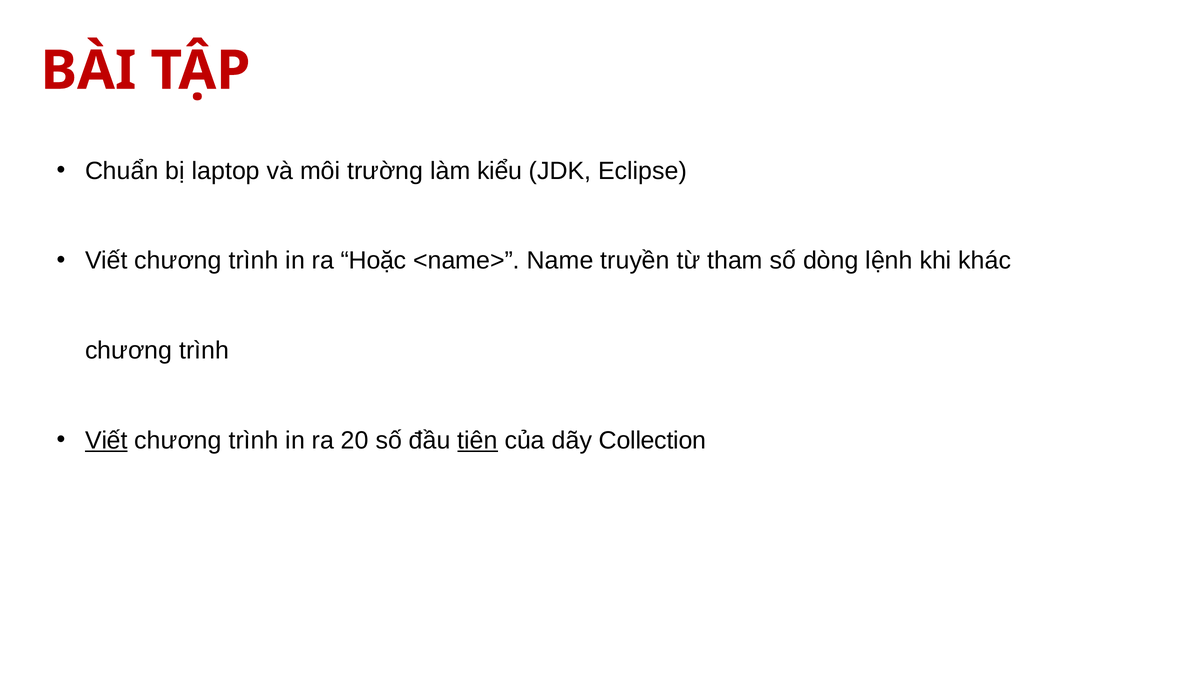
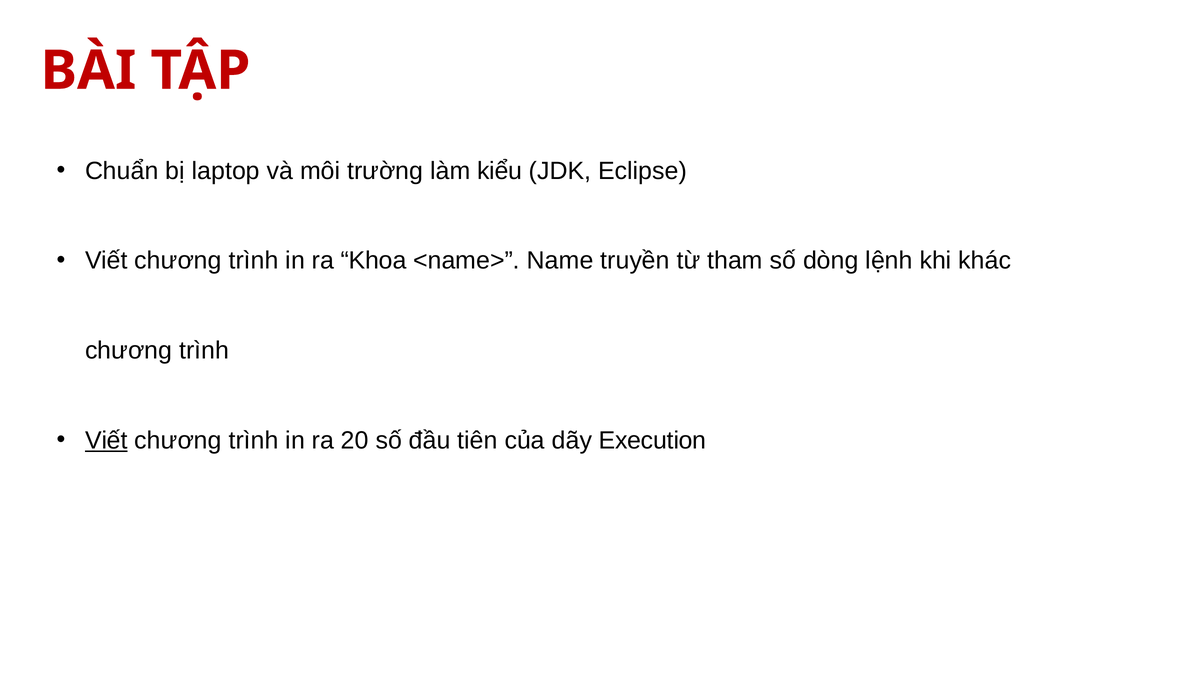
Hoặc: Hoặc -> Khoa
tiên underline: present -> none
Collection: Collection -> Execution
